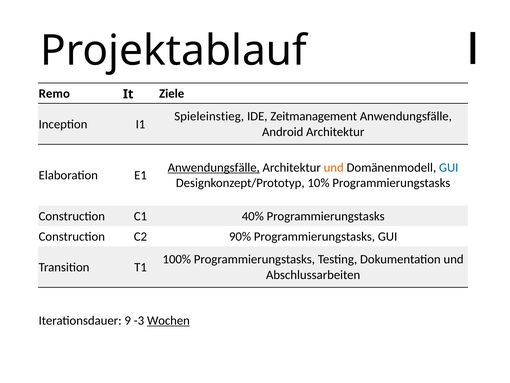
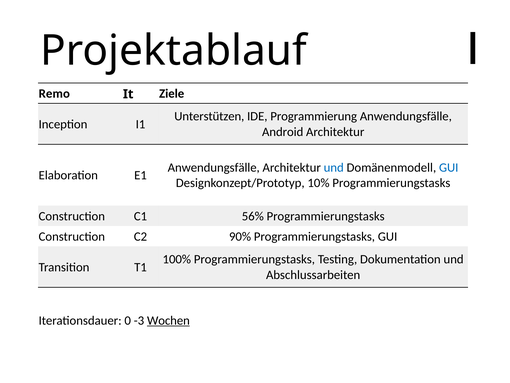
Spieleinstieg: Spieleinstieg -> Unterstützen
Zeitmanagement: Zeitmanagement -> Programmierung
Anwendungsfälle at (214, 167) underline: present -> none
und at (334, 167) colour: orange -> blue
40%: 40% -> 56%
9: 9 -> 0
